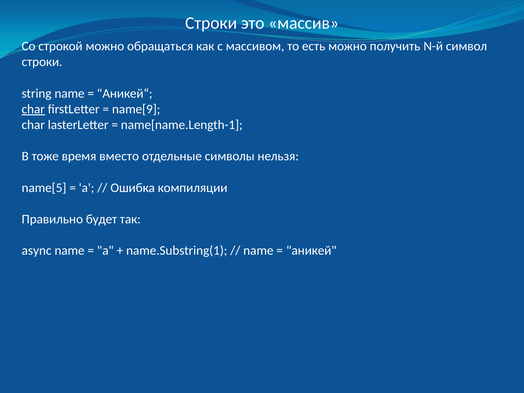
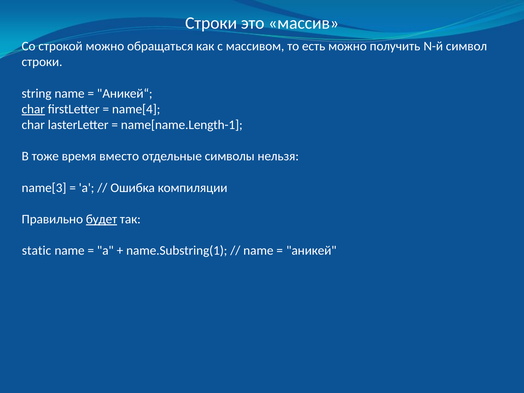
name[9: name[9 -> name[4
name[5: name[5 -> name[3
будет underline: none -> present
async: async -> static
